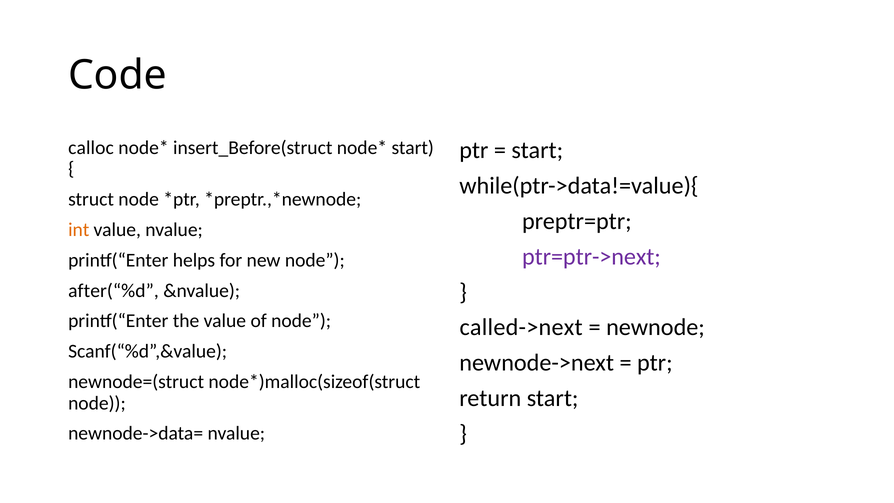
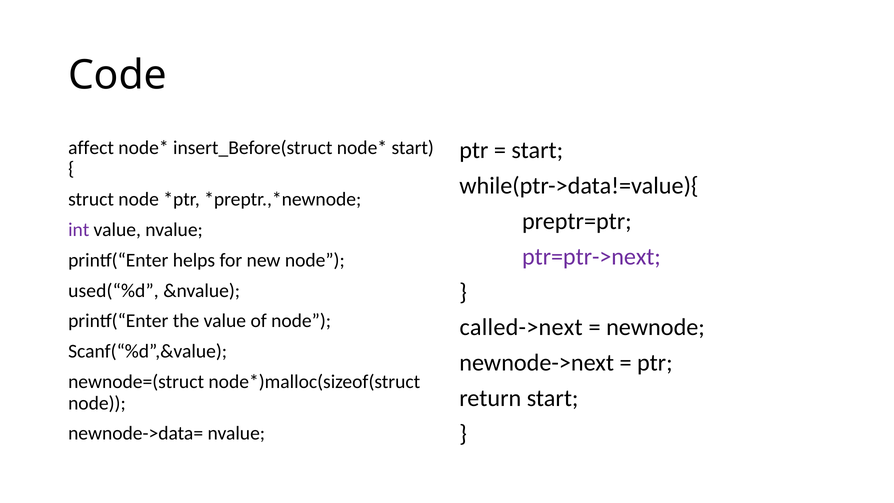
calloc: calloc -> affect
int colour: orange -> purple
after(“%d: after(“%d -> used(“%d
